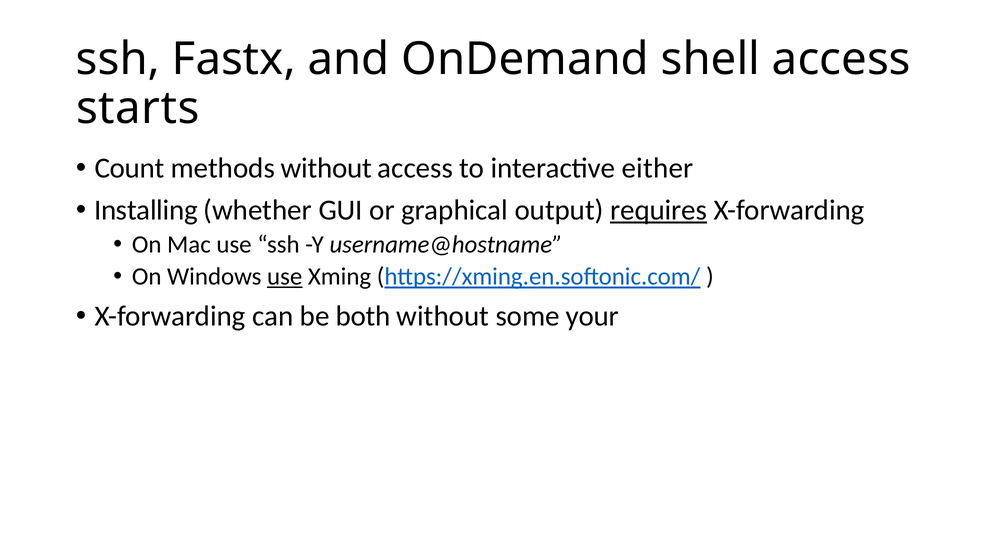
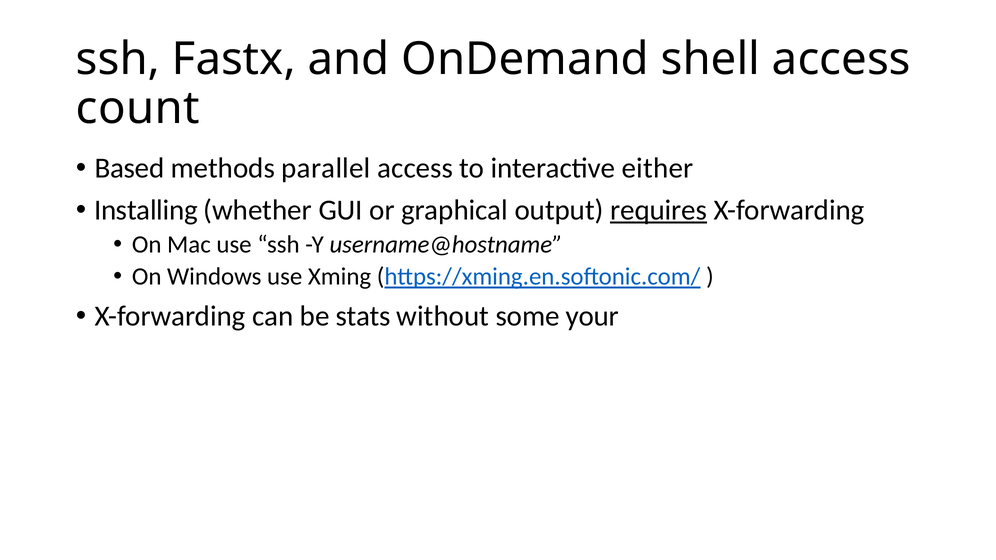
starts: starts -> count
Count: Count -> Based
methods without: without -> parallel
use at (285, 277) underline: present -> none
both: both -> stats
